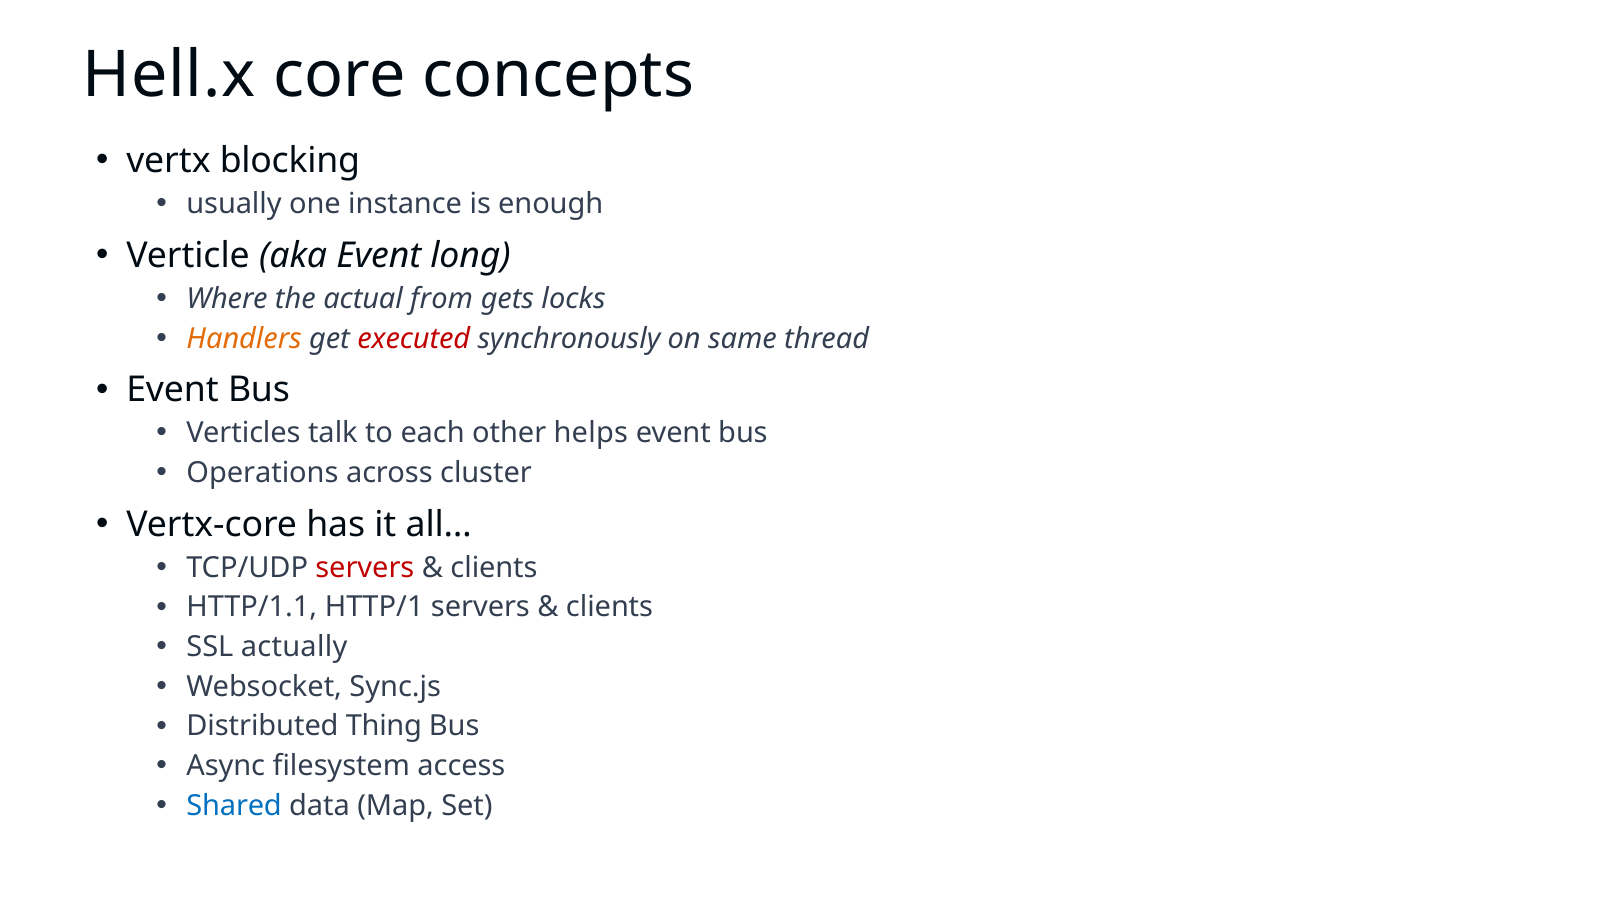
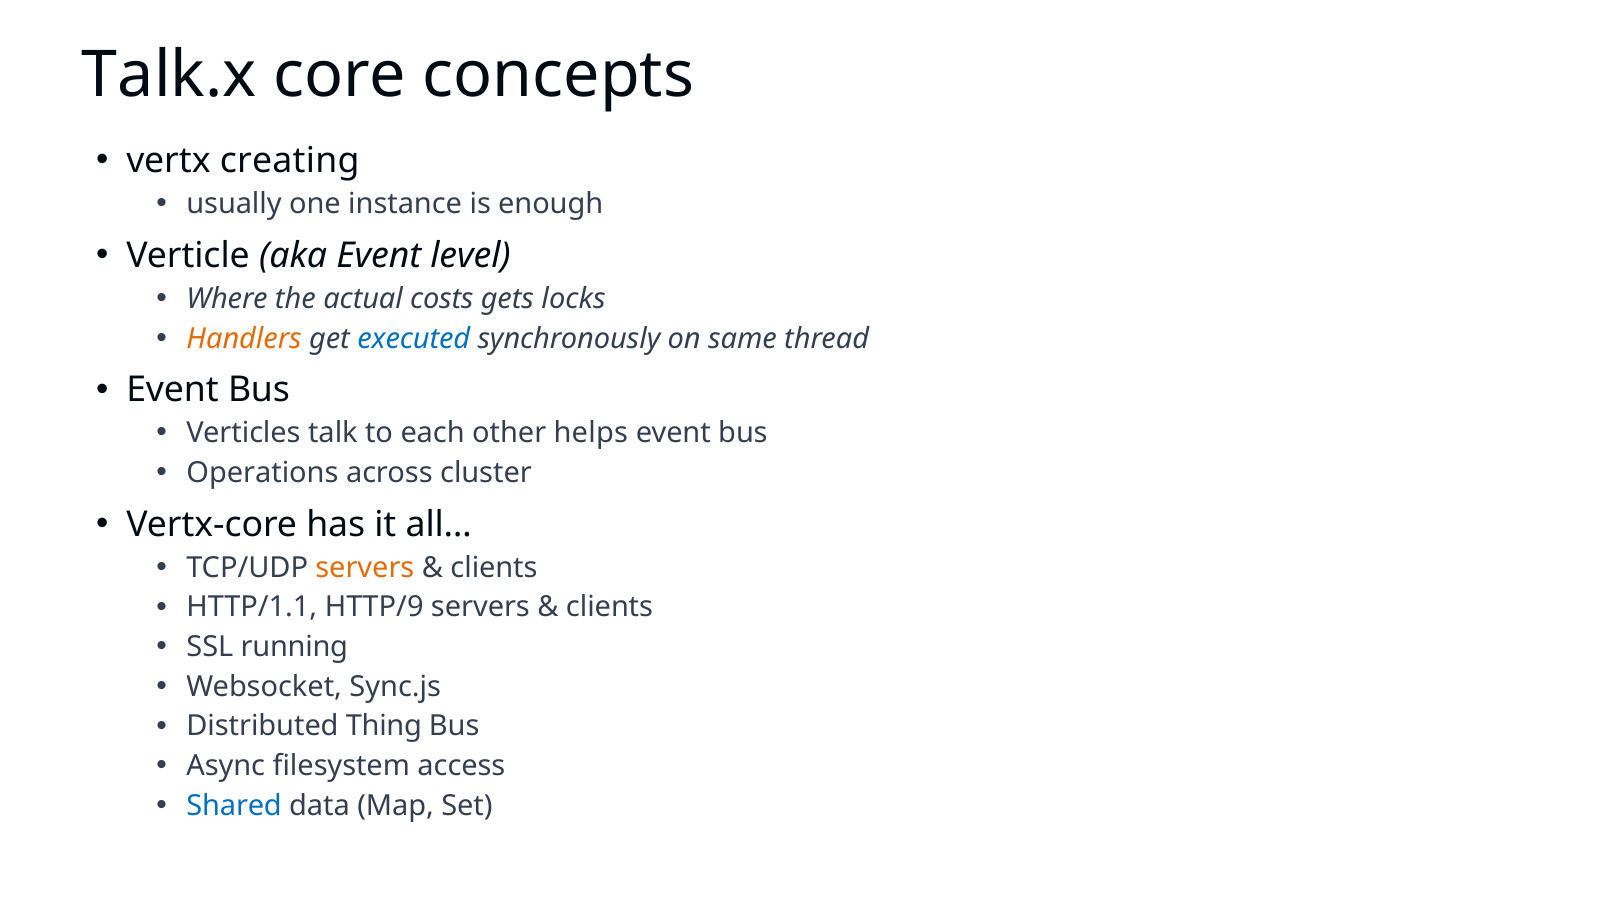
Hell.x: Hell.x -> Talk.x
blocking: blocking -> creating
long: long -> level
from: from -> costs
executed colour: red -> blue
servers at (365, 568) colour: red -> orange
HTTP/1: HTTP/1 -> HTTP/9
actually: actually -> running
